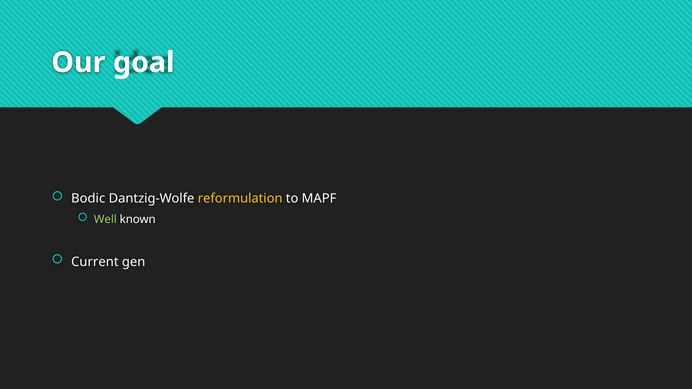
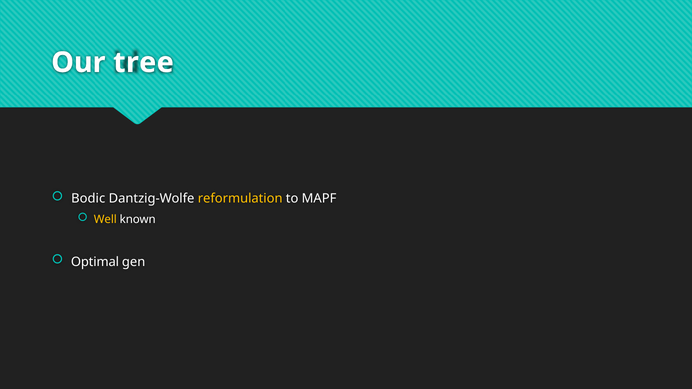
goal: goal -> tree
Well colour: light green -> yellow
Current: Current -> Optimal
